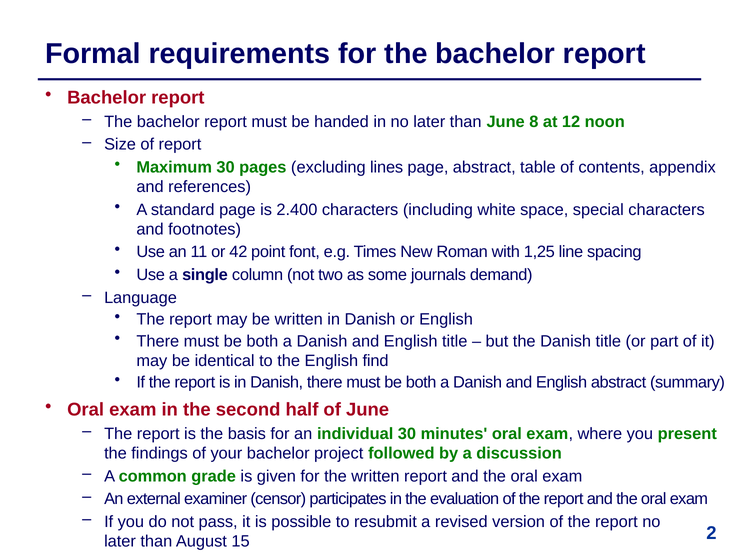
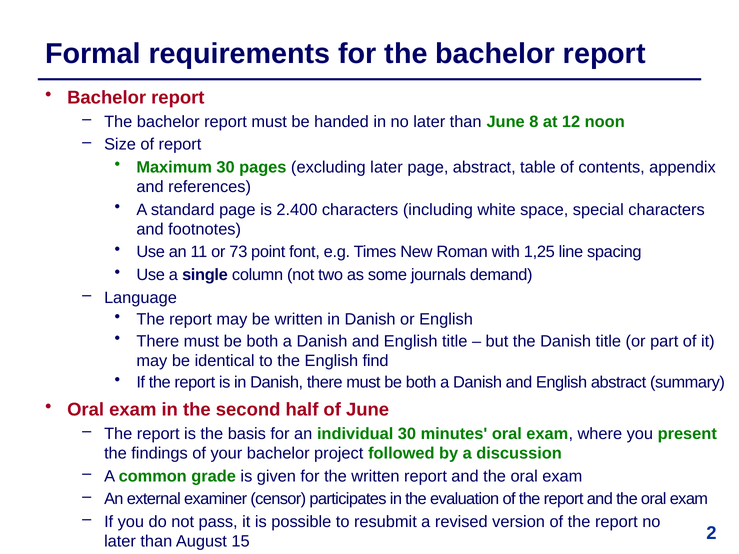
excluding lines: lines -> later
42: 42 -> 73
